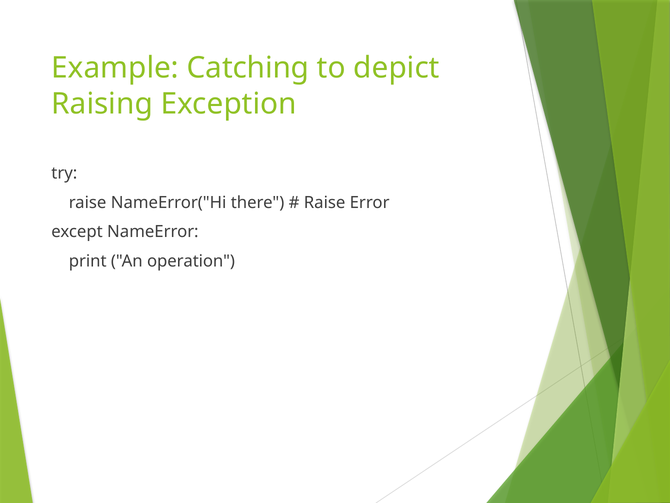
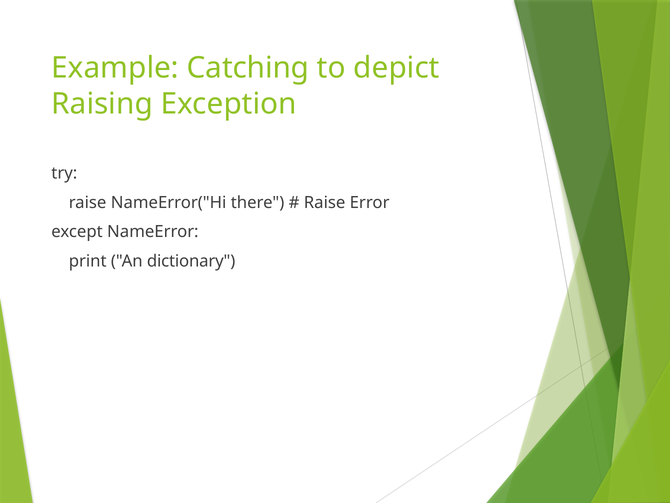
operation: operation -> dictionary
